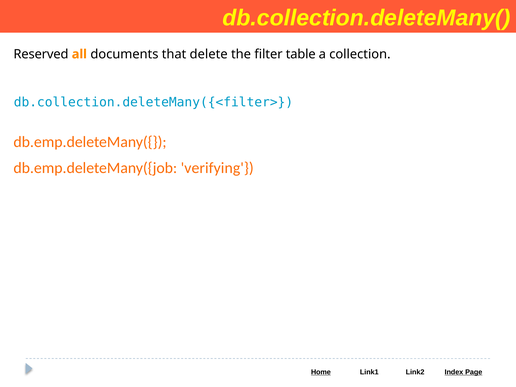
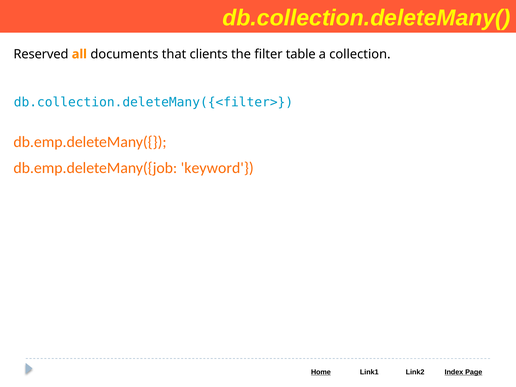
delete: delete -> clients
verifying: verifying -> keyword
